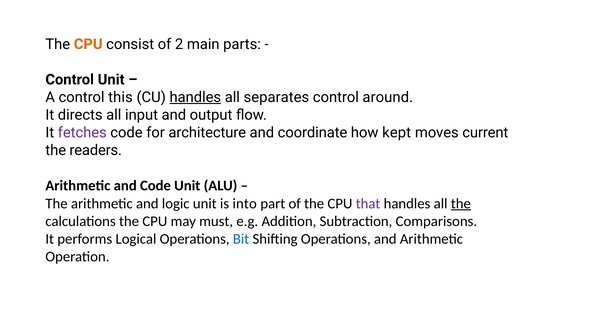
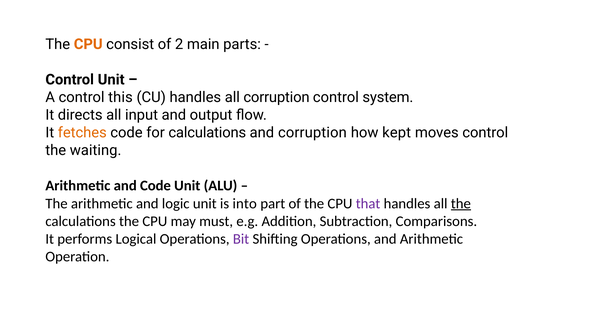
handles at (195, 97) underline: present -> none
all separates: separates -> corruption
around: around -> system
fetches colour: purple -> orange
for architecture: architecture -> calculations
and coordinate: coordinate -> corruption
moves current: current -> control
readers: readers -> waiting
Bit colour: blue -> purple
